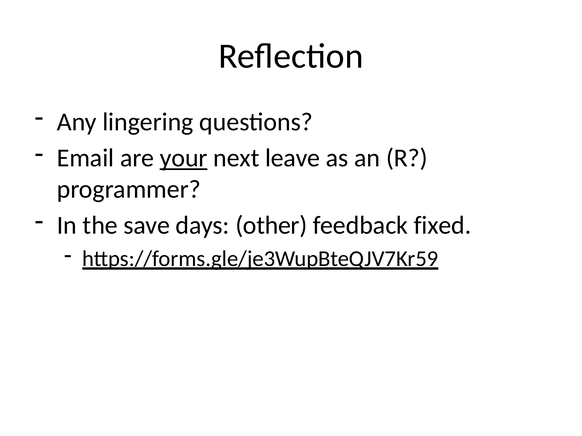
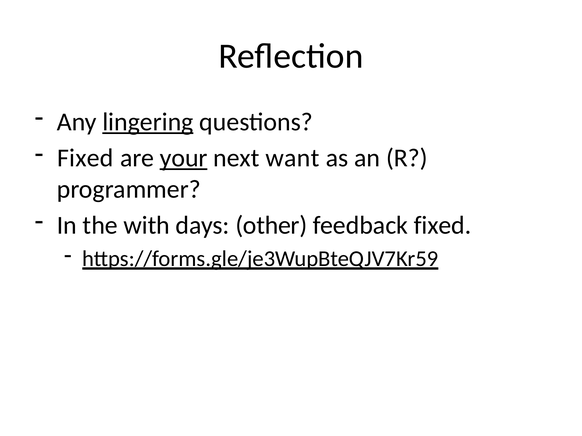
lingering underline: none -> present
Email at (85, 158): Email -> Fixed
leave: leave -> want
save: save -> with
